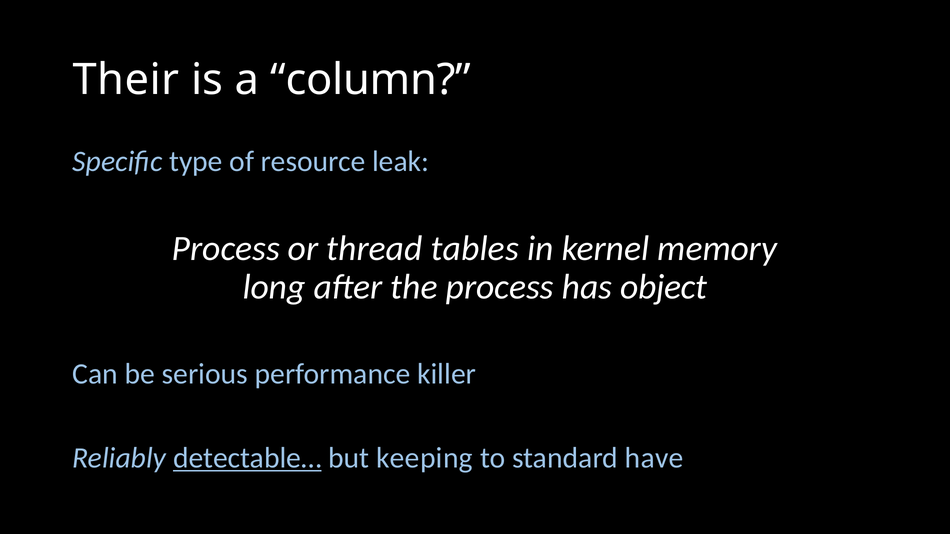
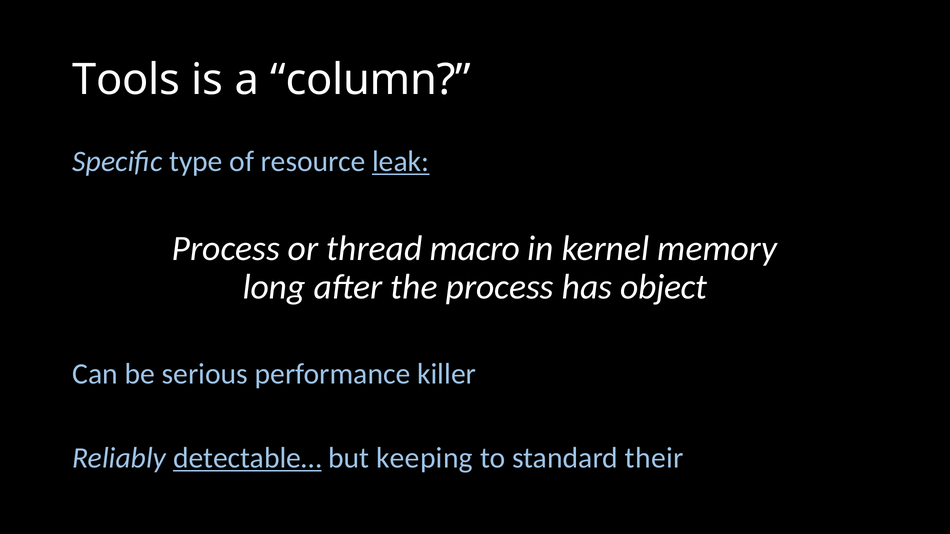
Their: Their -> Tools
leak underline: none -> present
tables: tables -> macro
have: have -> their
